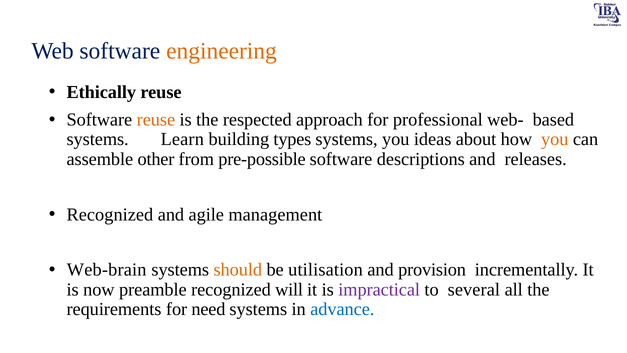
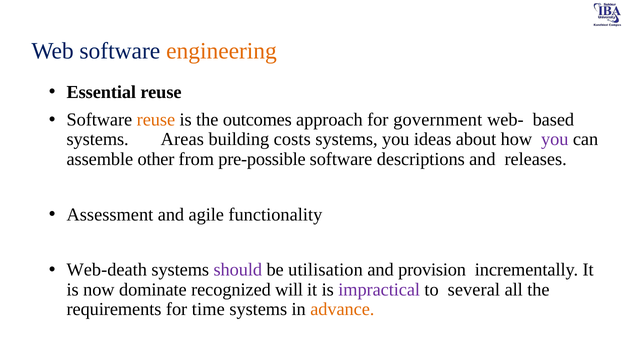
Ethically: Ethically -> Essential
respected: respected -> outcomes
professional: professional -> government
Learn: Learn -> Areas
types: types -> costs
you at (555, 139) colour: orange -> purple
Recognized at (110, 214): Recognized -> Assessment
management: management -> functionality
Web-brain: Web-brain -> Web-death
should colour: orange -> purple
preamble: preamble -> dominate
need: need -> time
advance colour: blue -> orange
